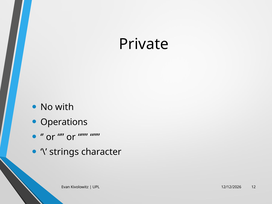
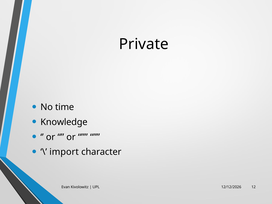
with: with -> time
Operations: Operations -> Knowledge
strings: strings -> import
